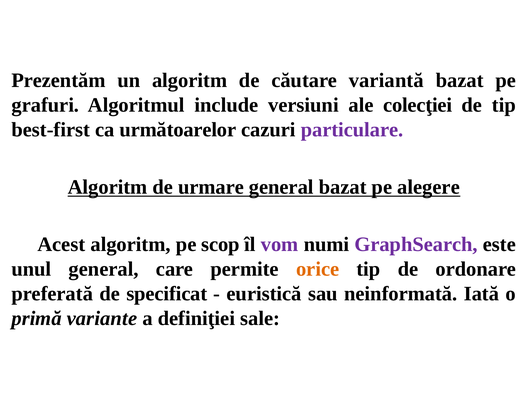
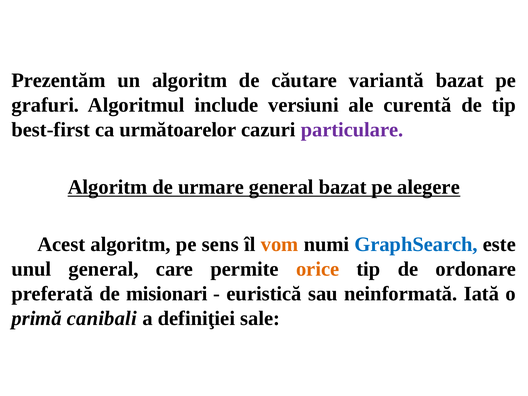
colecţiei: colecţiei -> curentă
scop: scop -> sens
vom colour: purple -> orange
GraphSearch colour: purple -> blue
specificat: specificat -> misionari
variante: variante -> canibali
